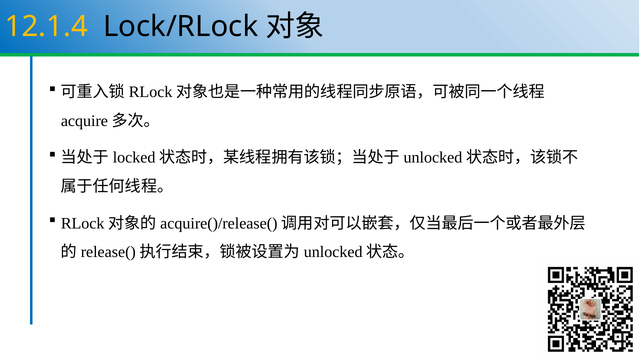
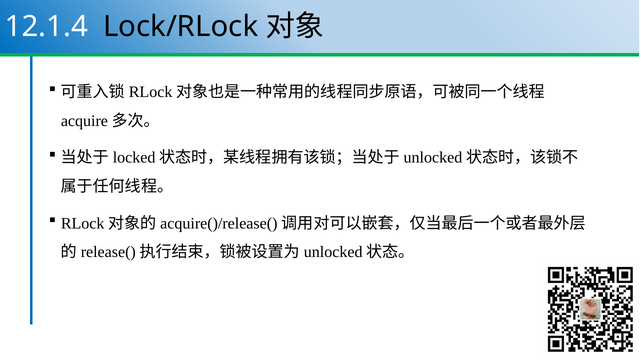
12.1.4 colour: yellow -> white
